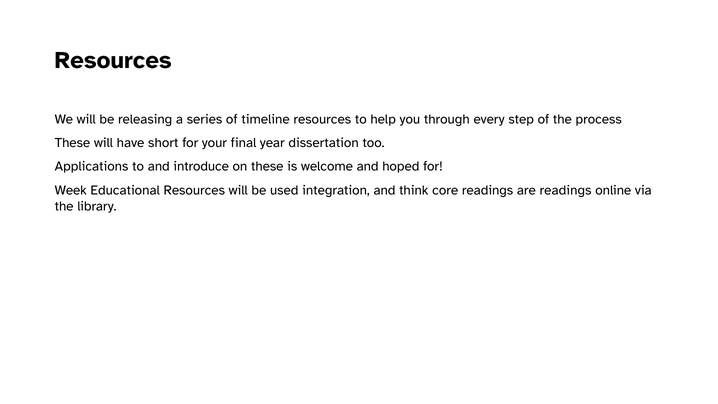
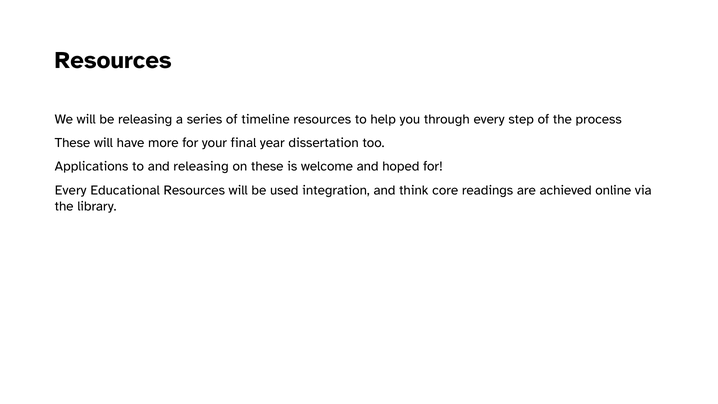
short: short -> more
and introduce: introduce -> releasing
Week at (71, 190): Week -> Every
are readings: readings -> achieved
